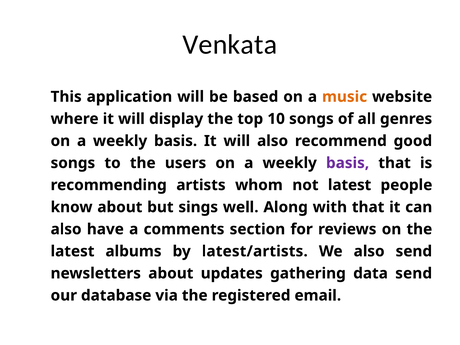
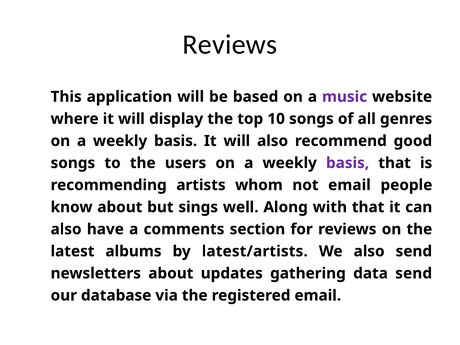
Venkata at (230, 45): Venkata -> Reviews
music colour: orange -> purple
not latest: latest -> email
